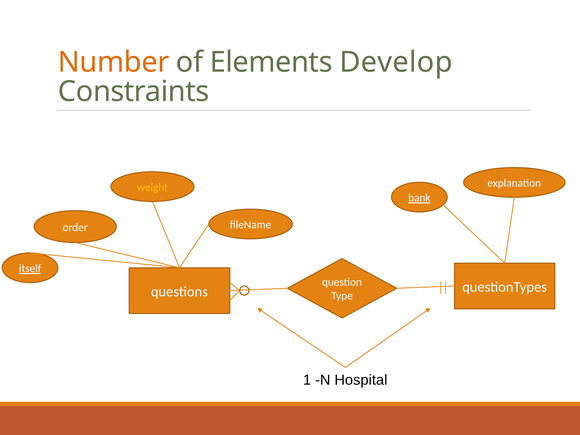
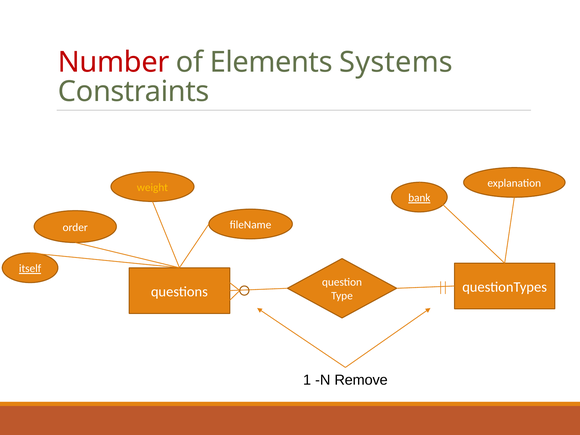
Number colour: orange -> red
Develop: Develop -> Systems
Hospital: Hospital -> Remove
